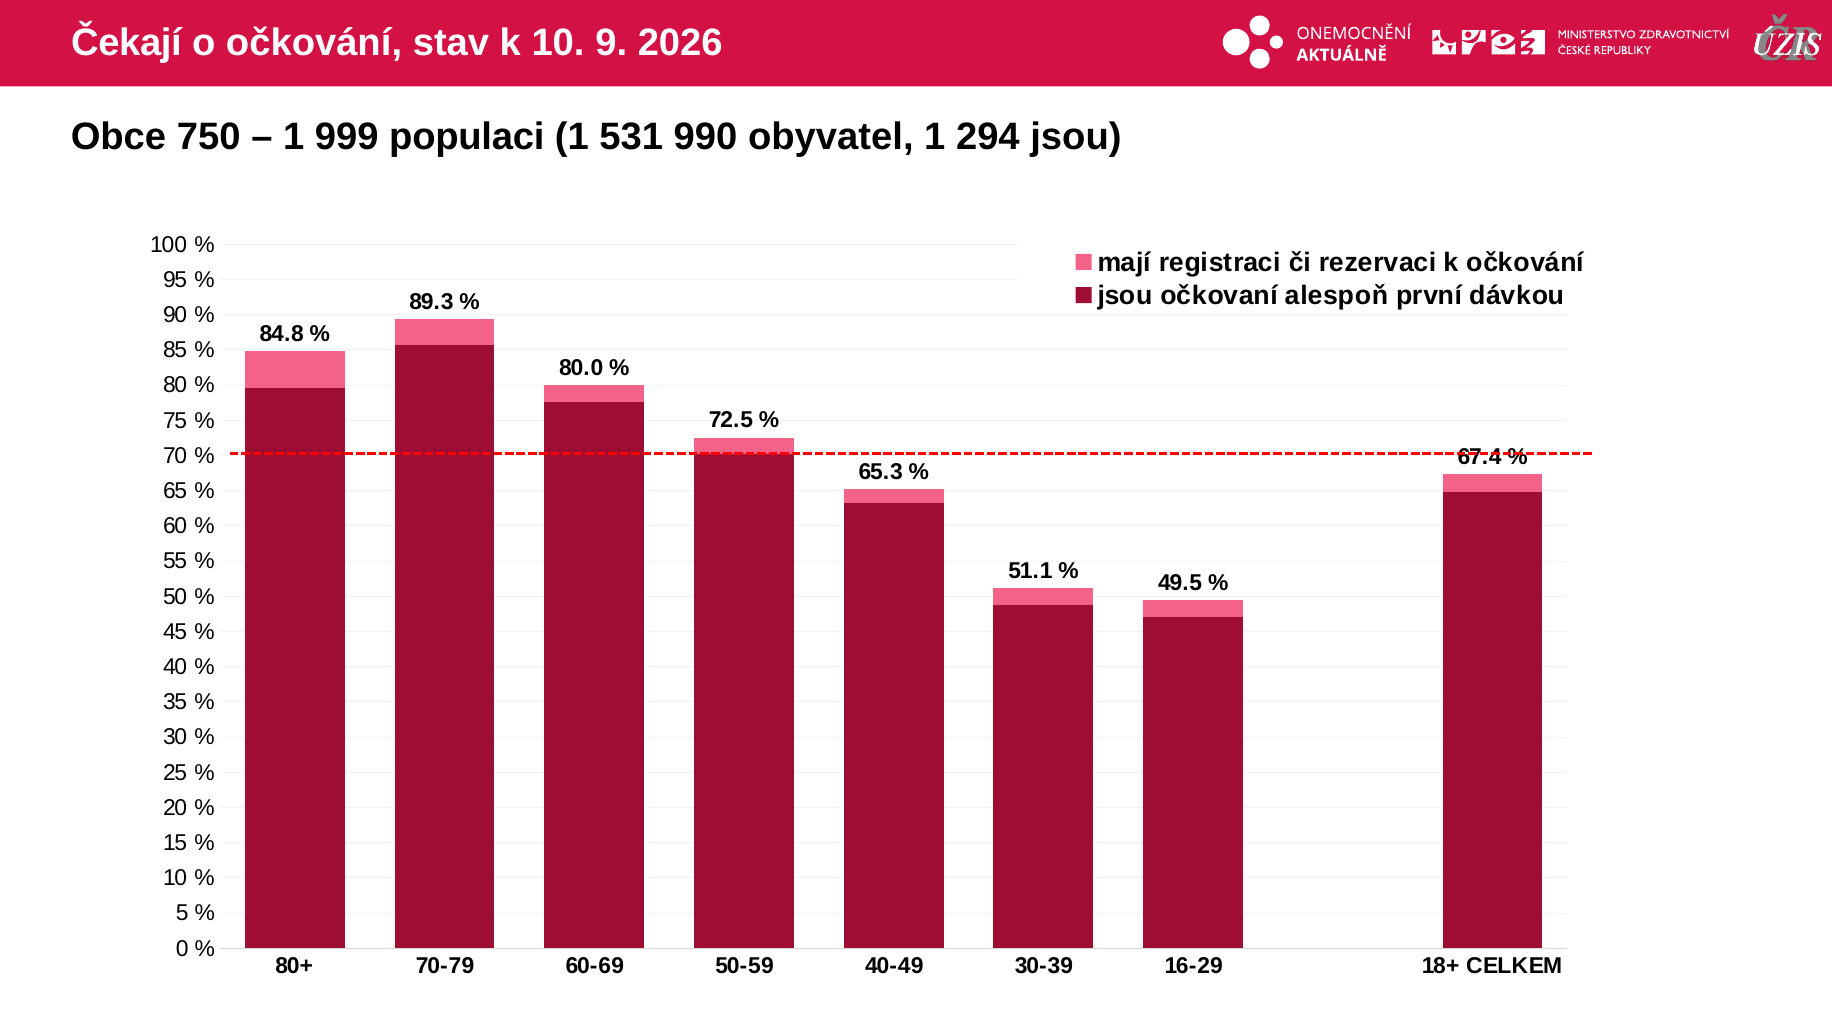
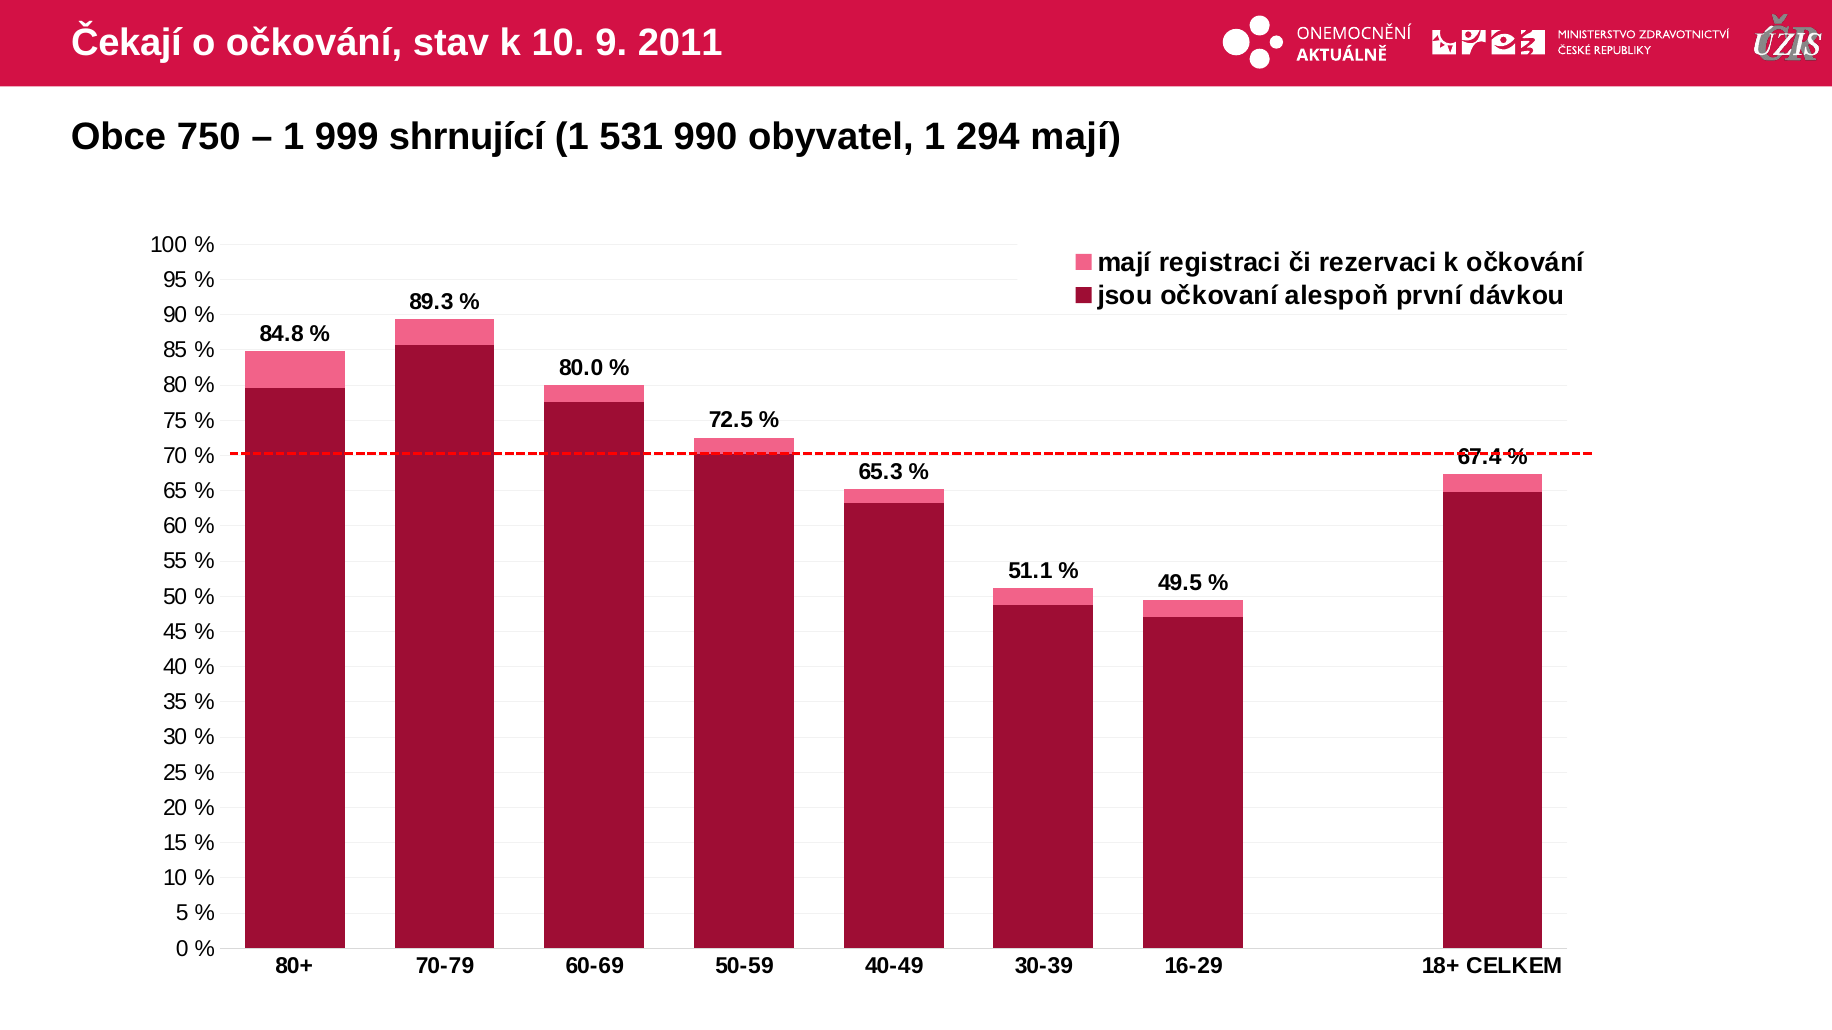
2026: 2026 -> 2011
populaci: populaci -> shrnující
294 jsou: jsou -> mají
